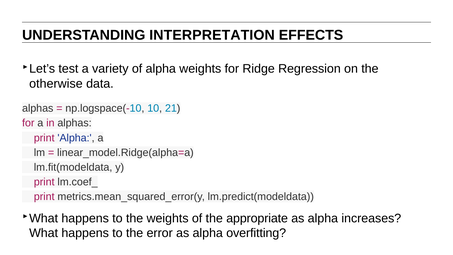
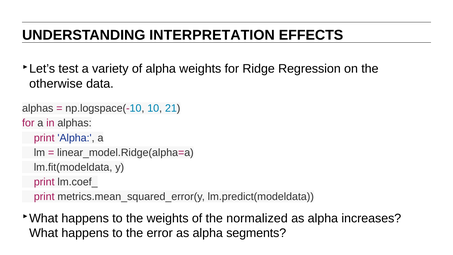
appropriate: appropriate -> normalized
overfitting: overfitting -> segments
